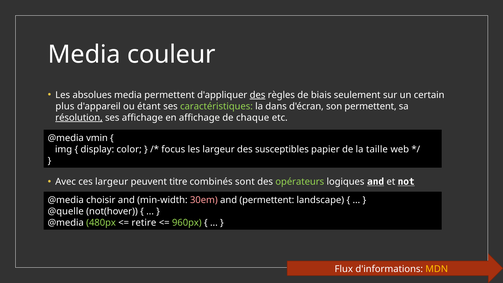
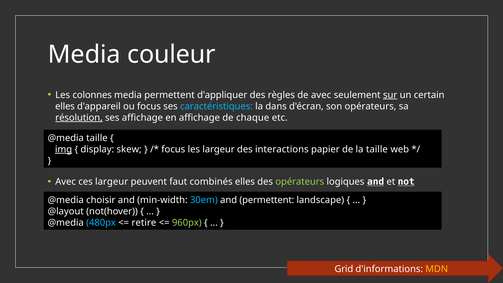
absolues: absolues -> colonnes
des at (258, 95) underline: present -> none
de biais: biais -> avec
sur underline: none -> present
plus at (65, 106): plus -> elles
ou étant: étant -> focus
caractéristiques colour: light green -> light blue
son permettent: permettent -> opérateurs
@media vmin: vmin -> taille
img underline: none -> present
color: color -> skew
susceptibles: susceptibles -> interactions
titre: titre -> faut
combinés sont: sont -> elles
30em colour: pink -> light blue
@quelle: @quelle -> @layout
480px colour: light green -> light blue
Flux: Flux -> Grid
